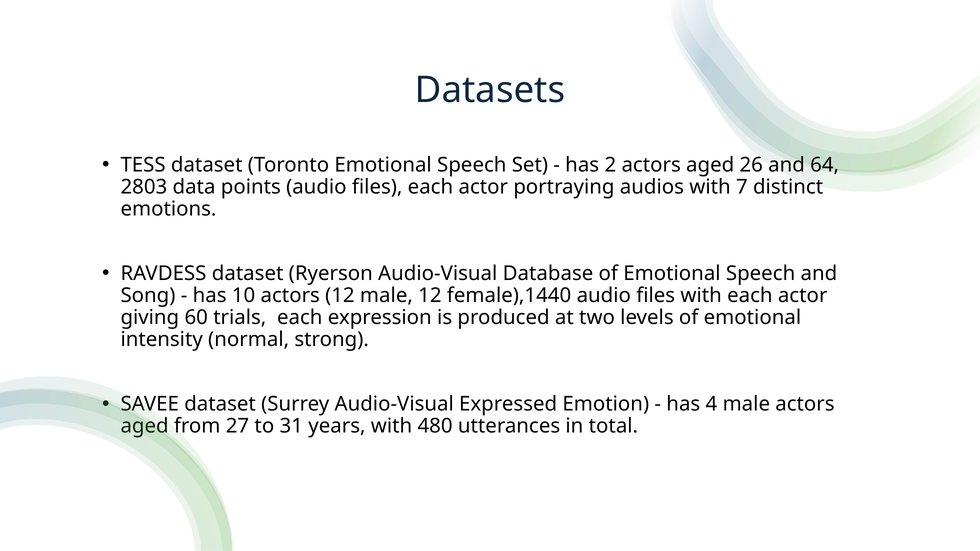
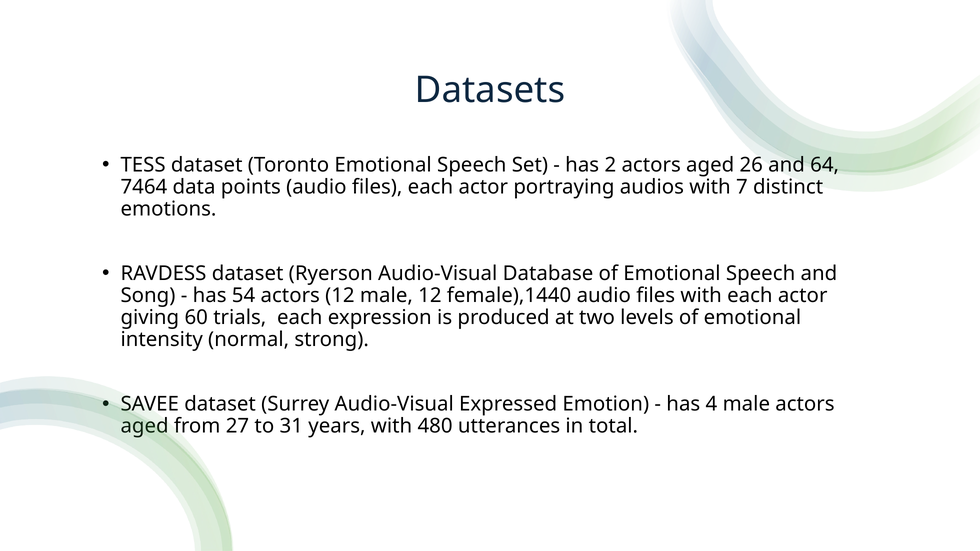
2803: 2803 -> 7464
10: 10 -> 54
